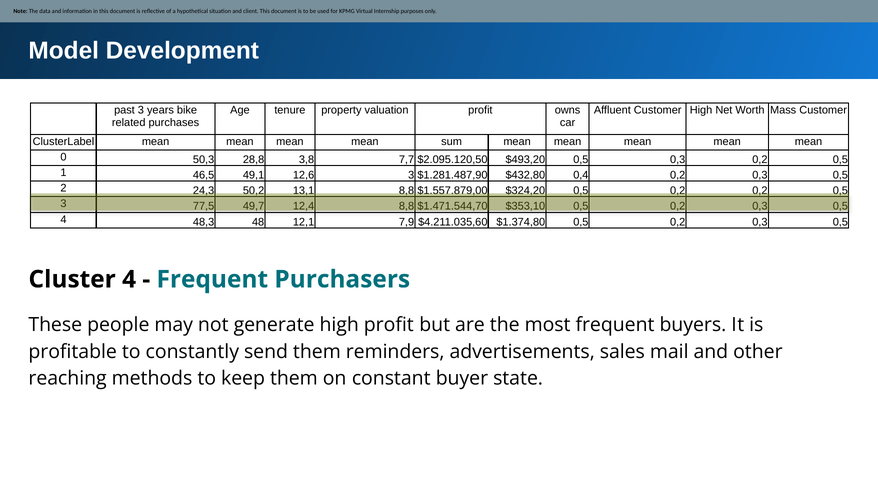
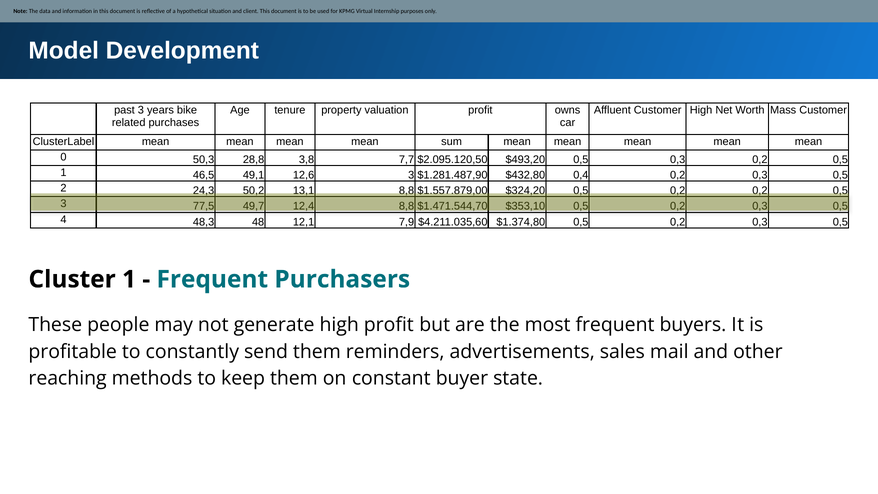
Cluster 4: 4 -> 1
